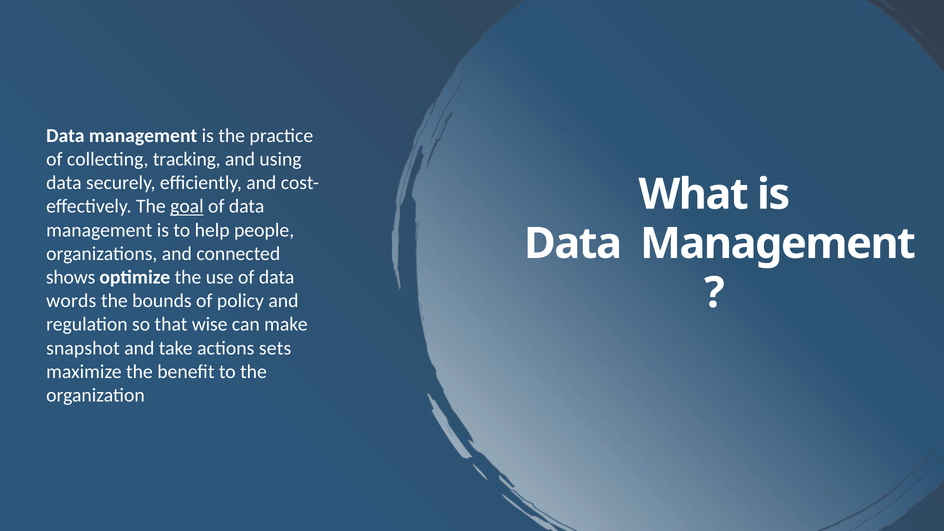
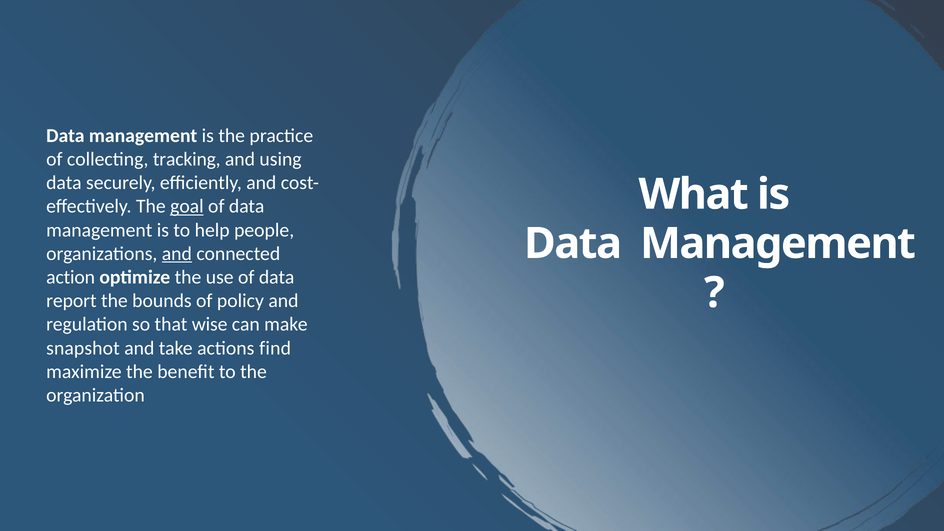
and at (177, 254) underline: none -> present
shows: shows -> action
words: words -> report
sets: sets -> find
